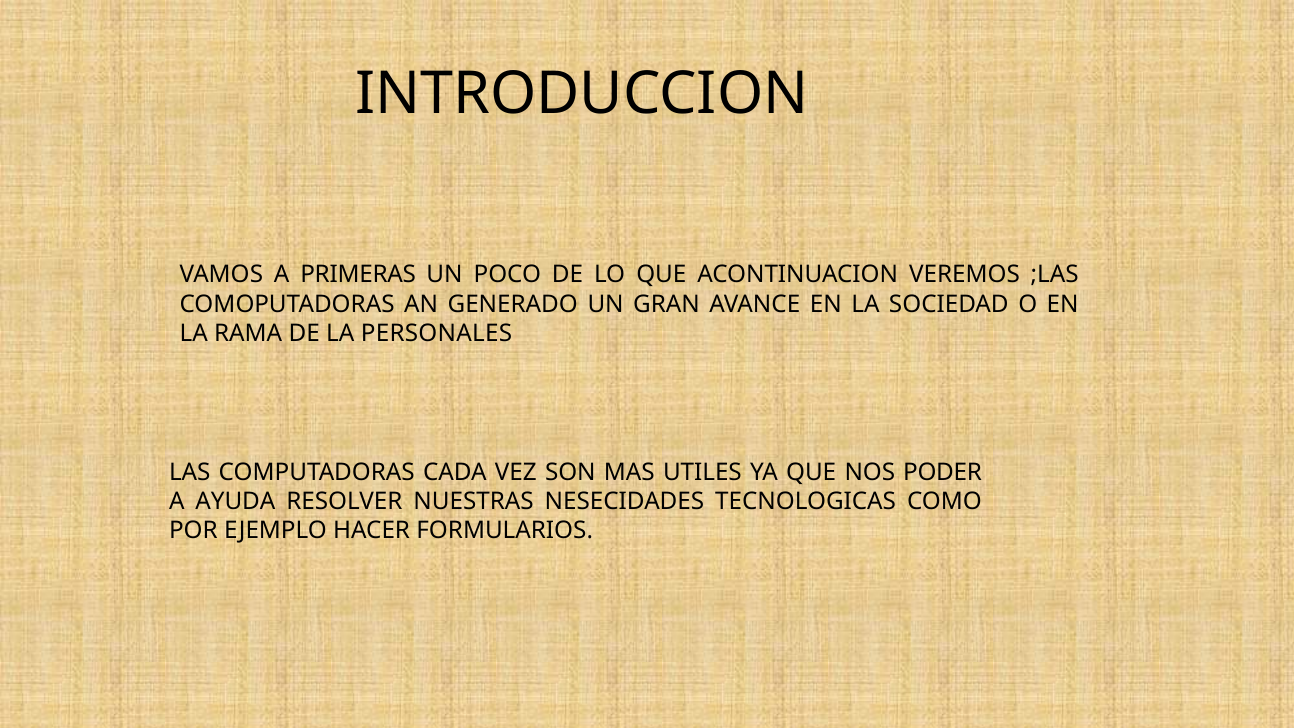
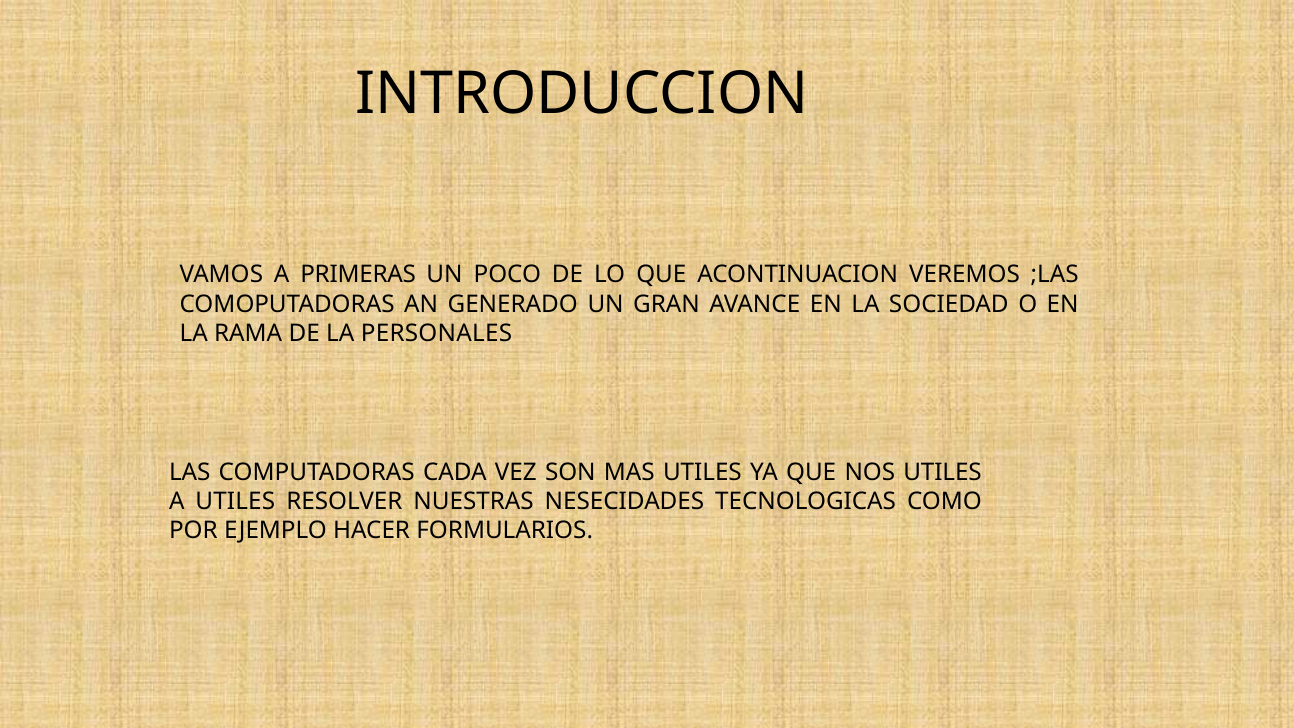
NOS PODER: PODER -> UTILES
A AYUDA: AYUDA -> UTILES
